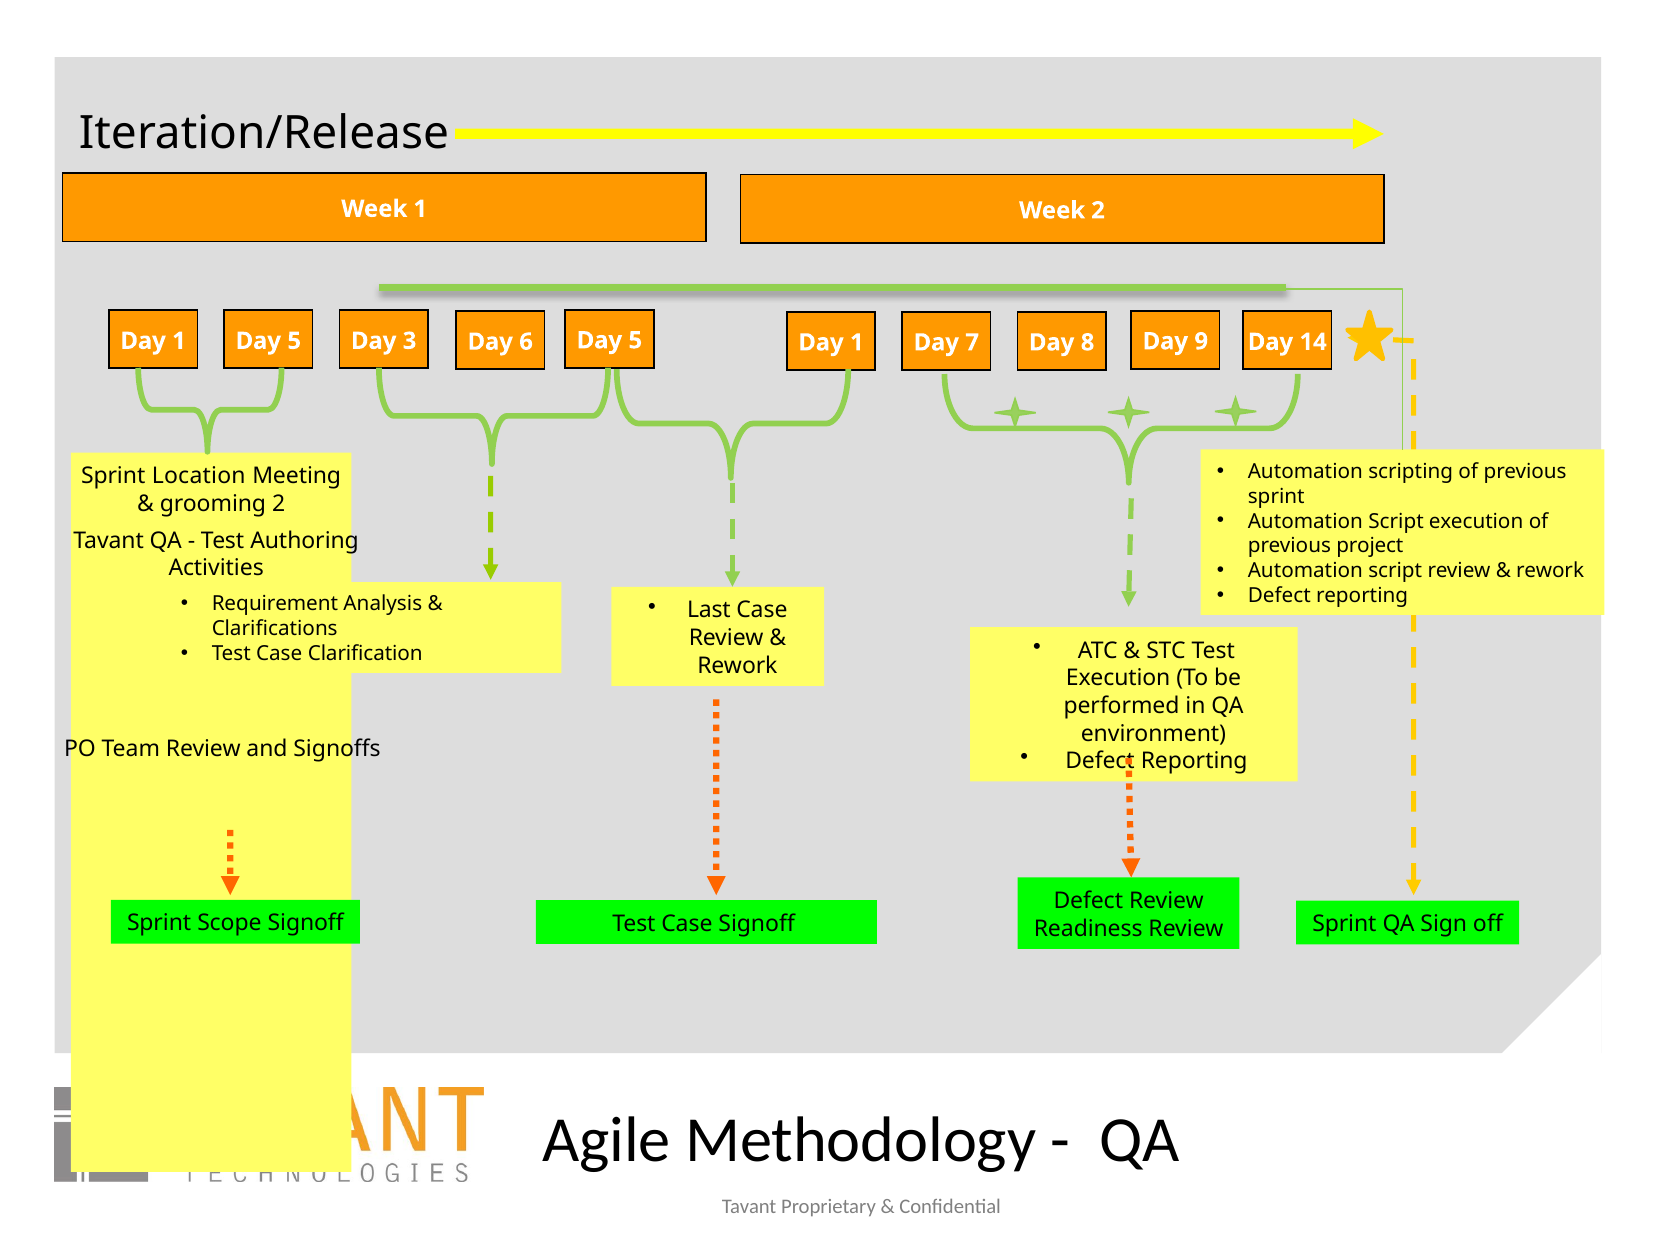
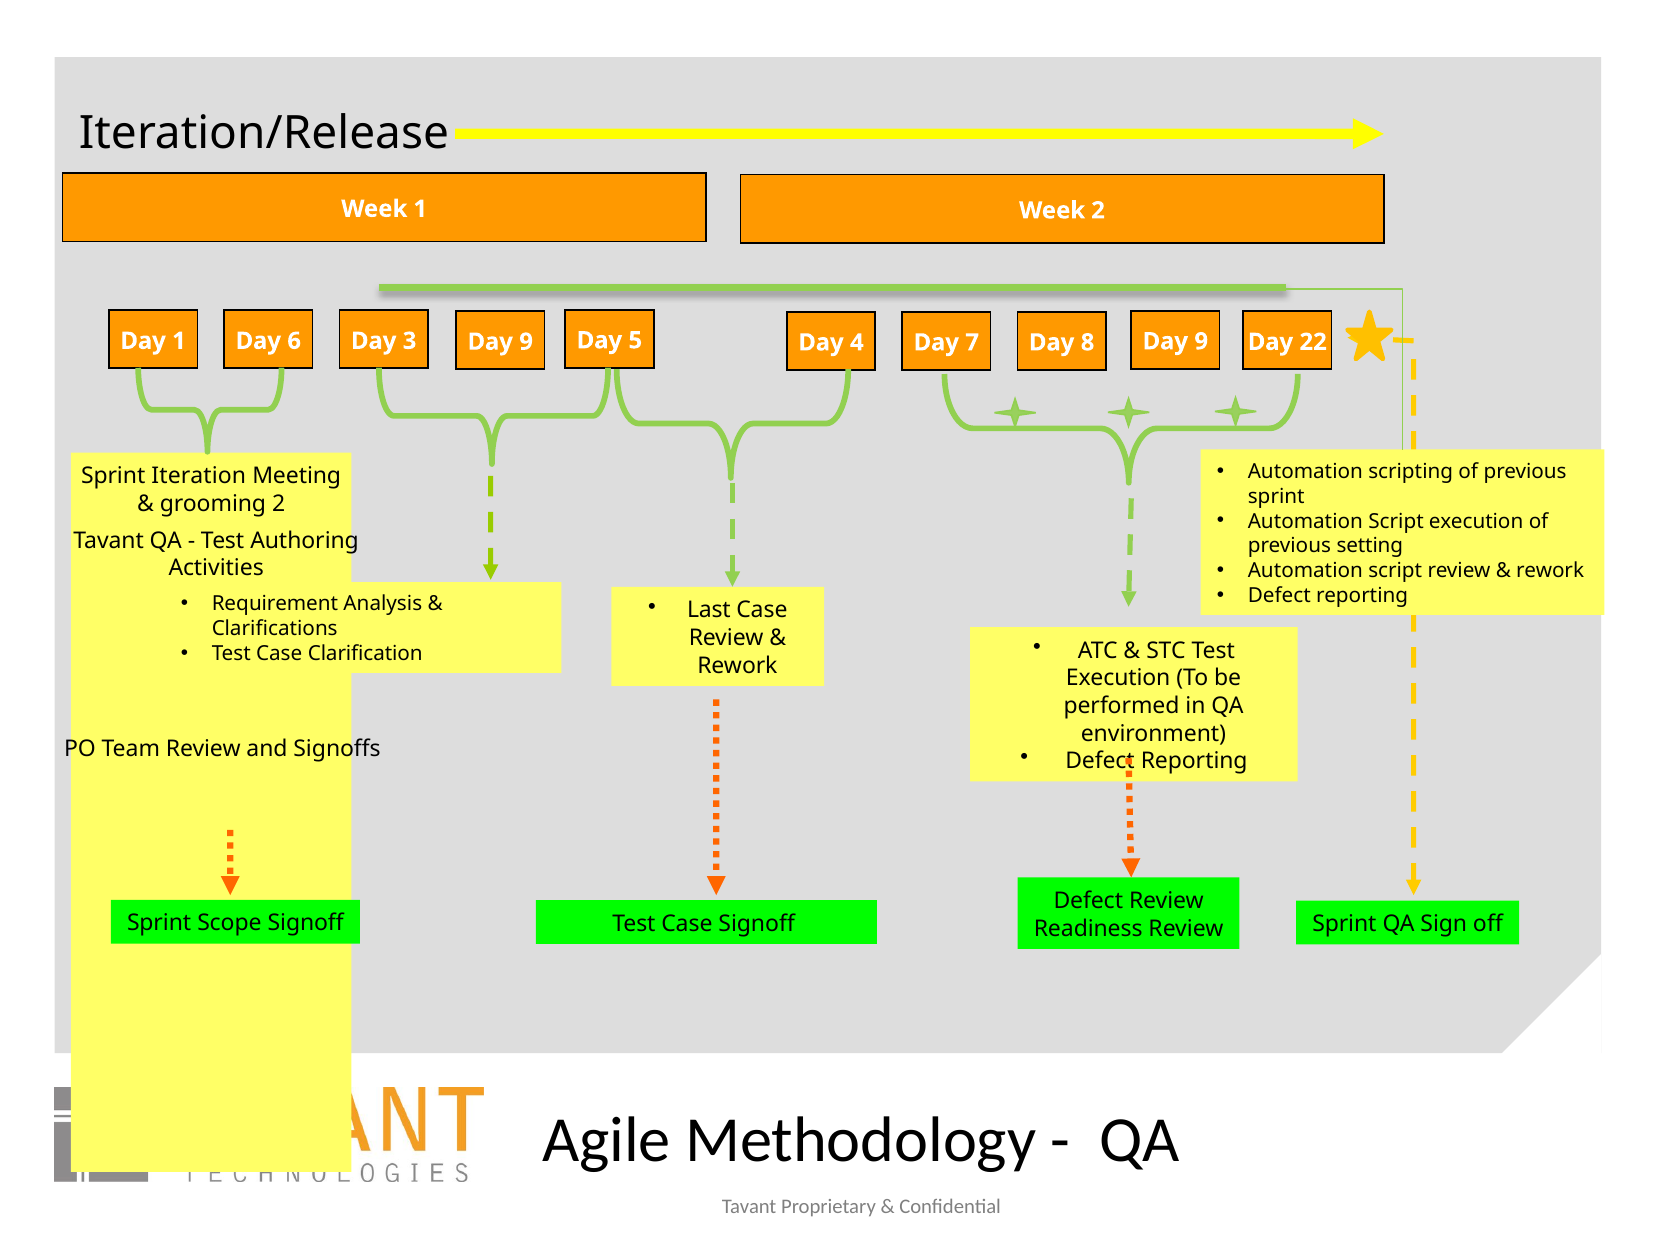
5 at (294, 341): 5 -> 6
6 at (526, 342): 6 -> 9
5 Day 1: 1 -> 4
14: 14 -> 22
Location: Location -> Iteration
project: project -> setting
